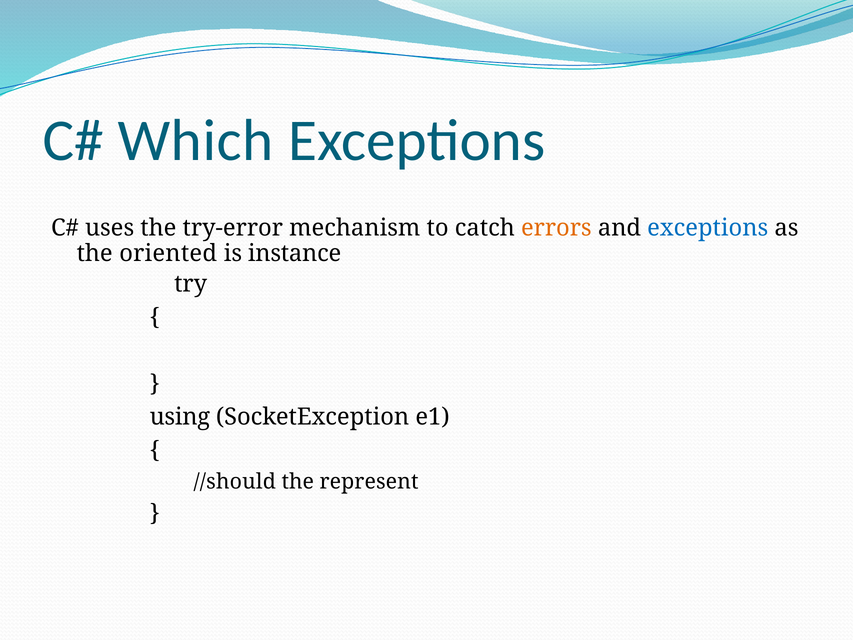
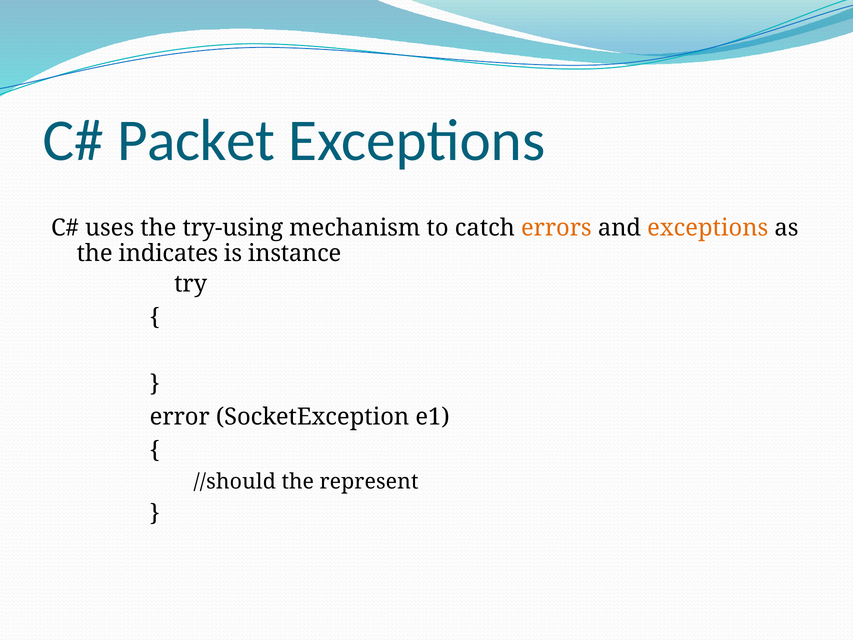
Which: Which -> Packet
try-error: try-error -> try-using
exceptions at (708, 228) colour: blue -> orange
oriented: oriented -> indicates
using: using -> error
